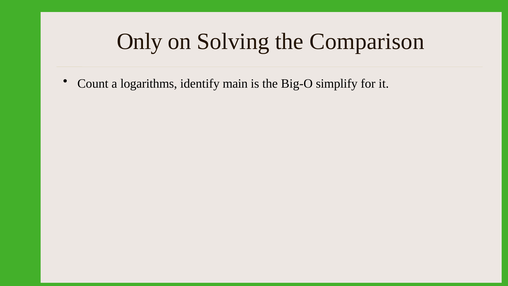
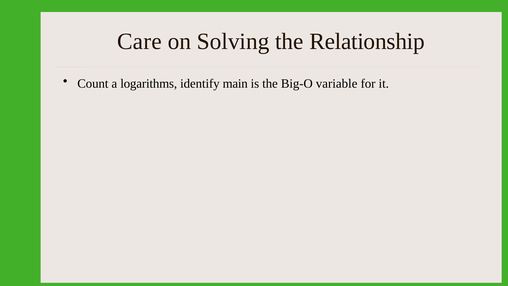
Only: Only -> Care
Comparison: Comparison -> Relationship
simplify: simplify -> variable
